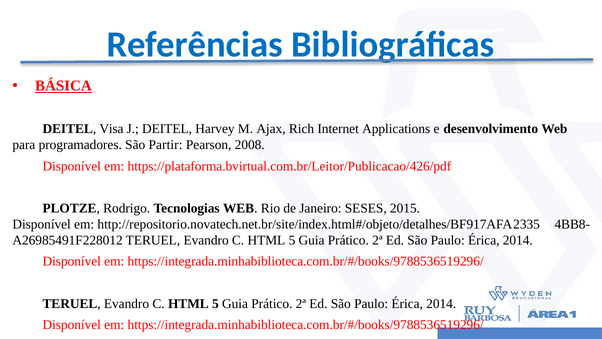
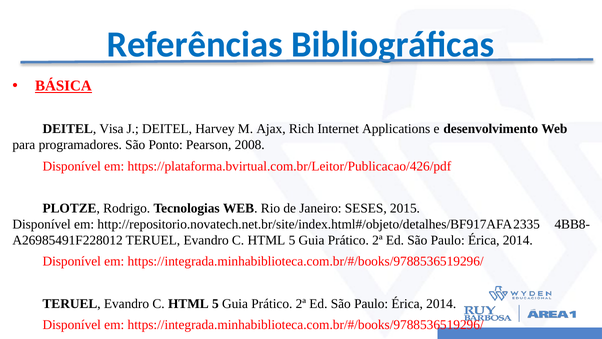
Partir: Partir -> Ponto
